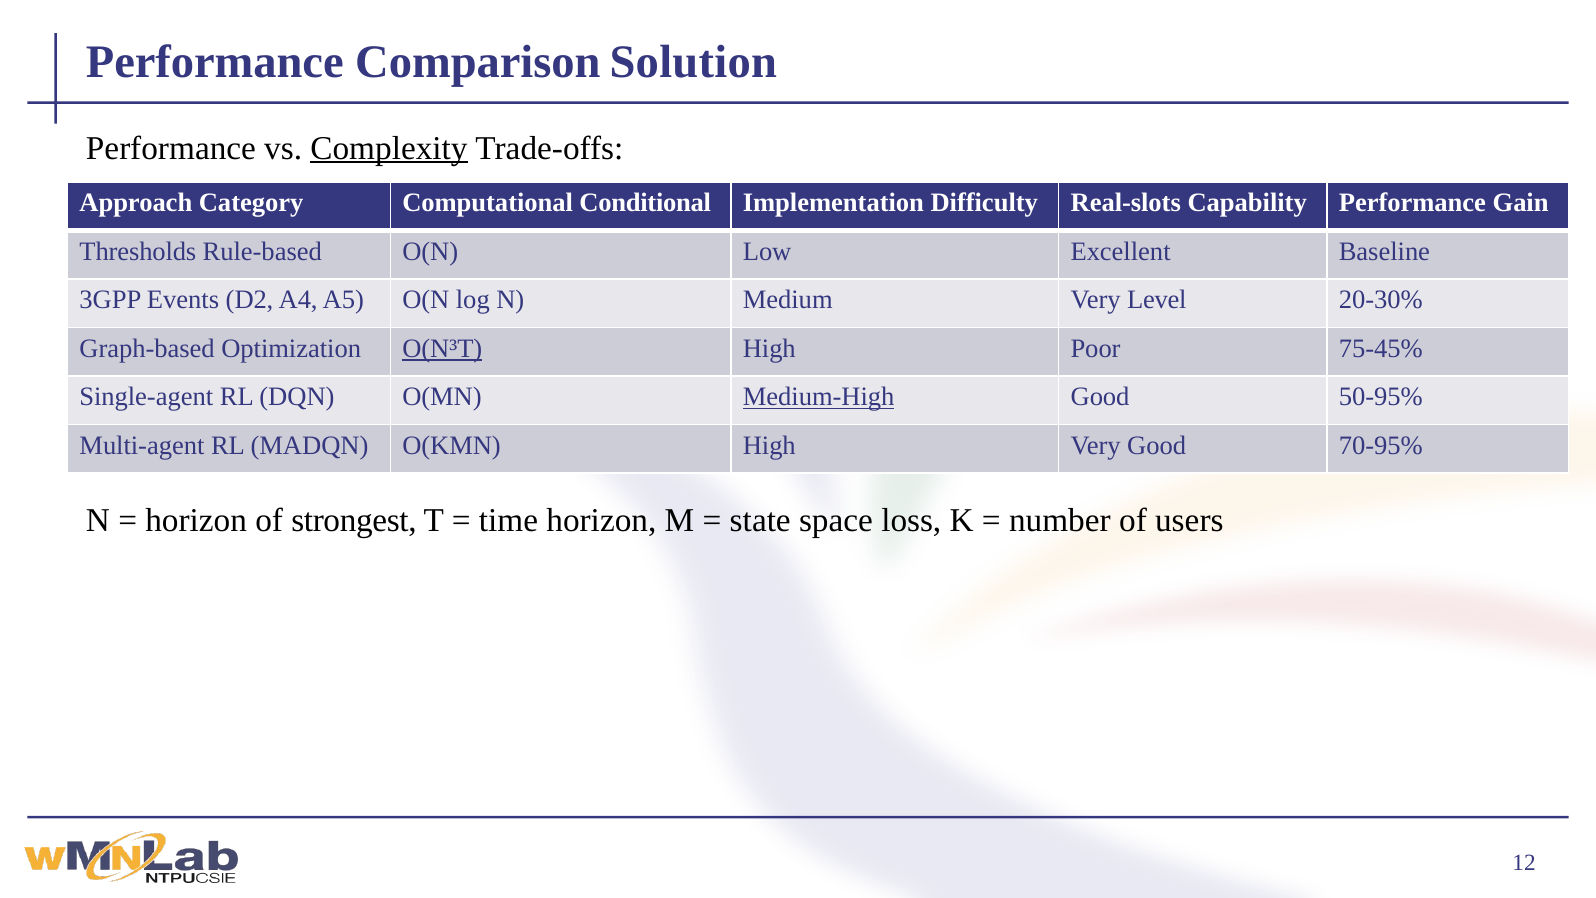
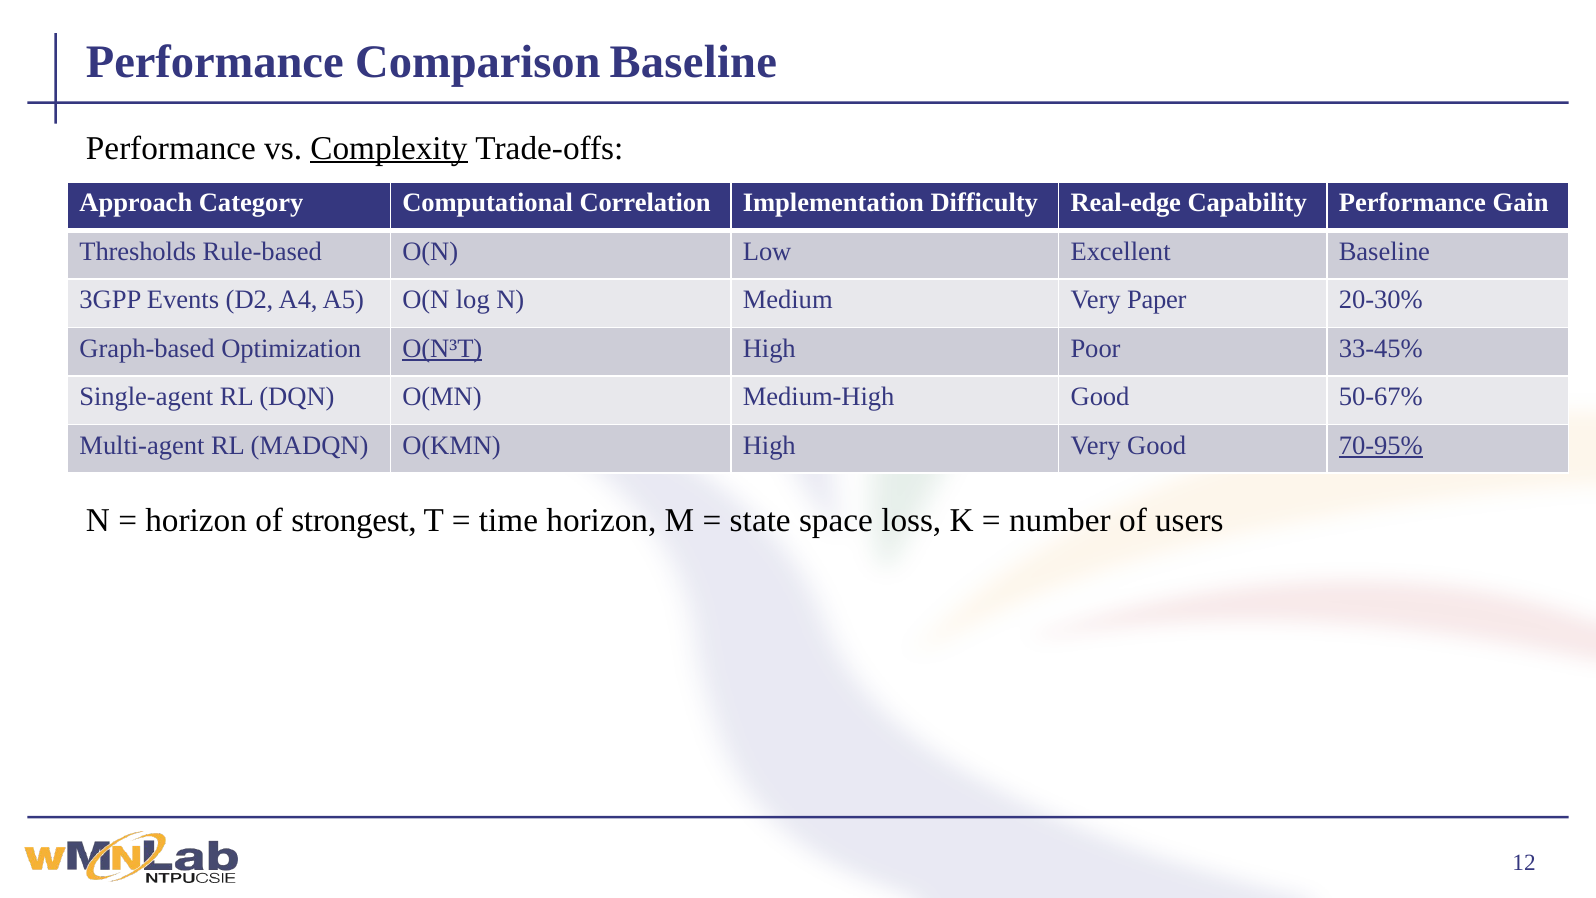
Comparison Solution: Solution -> Baseline
Conditional: Conditional -> Correlation
Real-slots: Real-slots -> Real-edge
Level: Level -> Paper
75-45%: 75-45% -> 33-45%
Medium-High underline: present -> none
50-95%: 50-95% -> 50-67%
70-95% underline: none -> present
